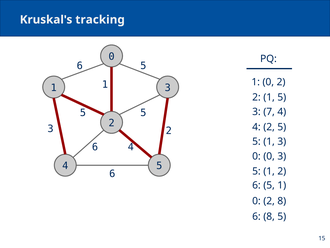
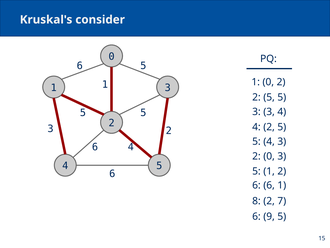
tracking: tracking -> consider
1 at (269, 97): 1 -> 5
3 7: 7 -> 3
1 at (269, 141): 1 -> 4
0 at (256, 156): 0 -> 2
5 at (269, 185): 5 -> 6
0 at (256, 201): 0 -> 8
2 8: 8 -> 7
6 8: 8 -> 9
